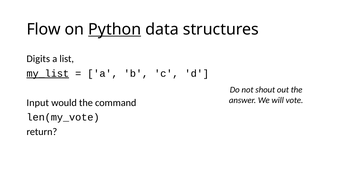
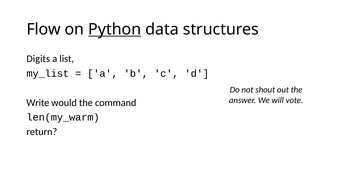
my_list underline: present -> none
Input: Input -> Write
len(my_vote: len(my_vote -> len(my_warm
